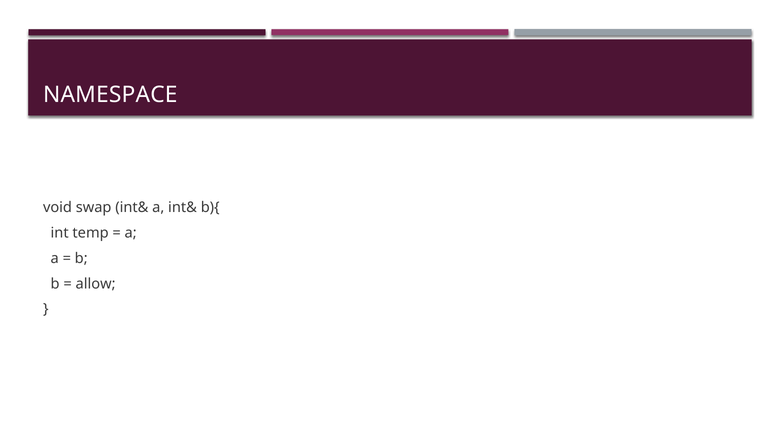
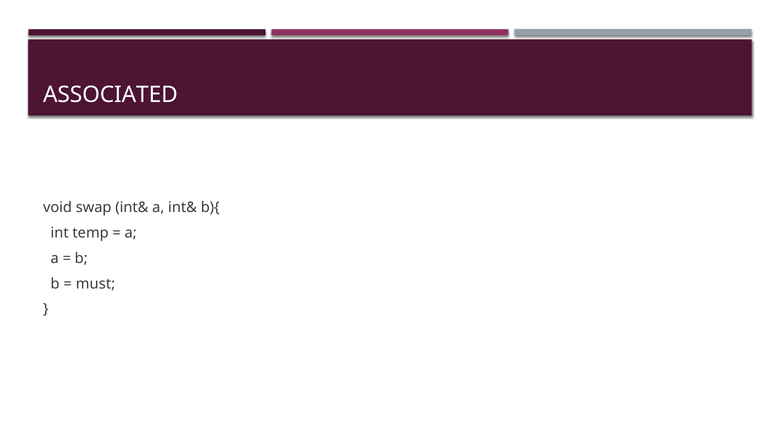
NAMESPACE: NAMESPACE -> ASSOCIATED
allow: allow -> must
